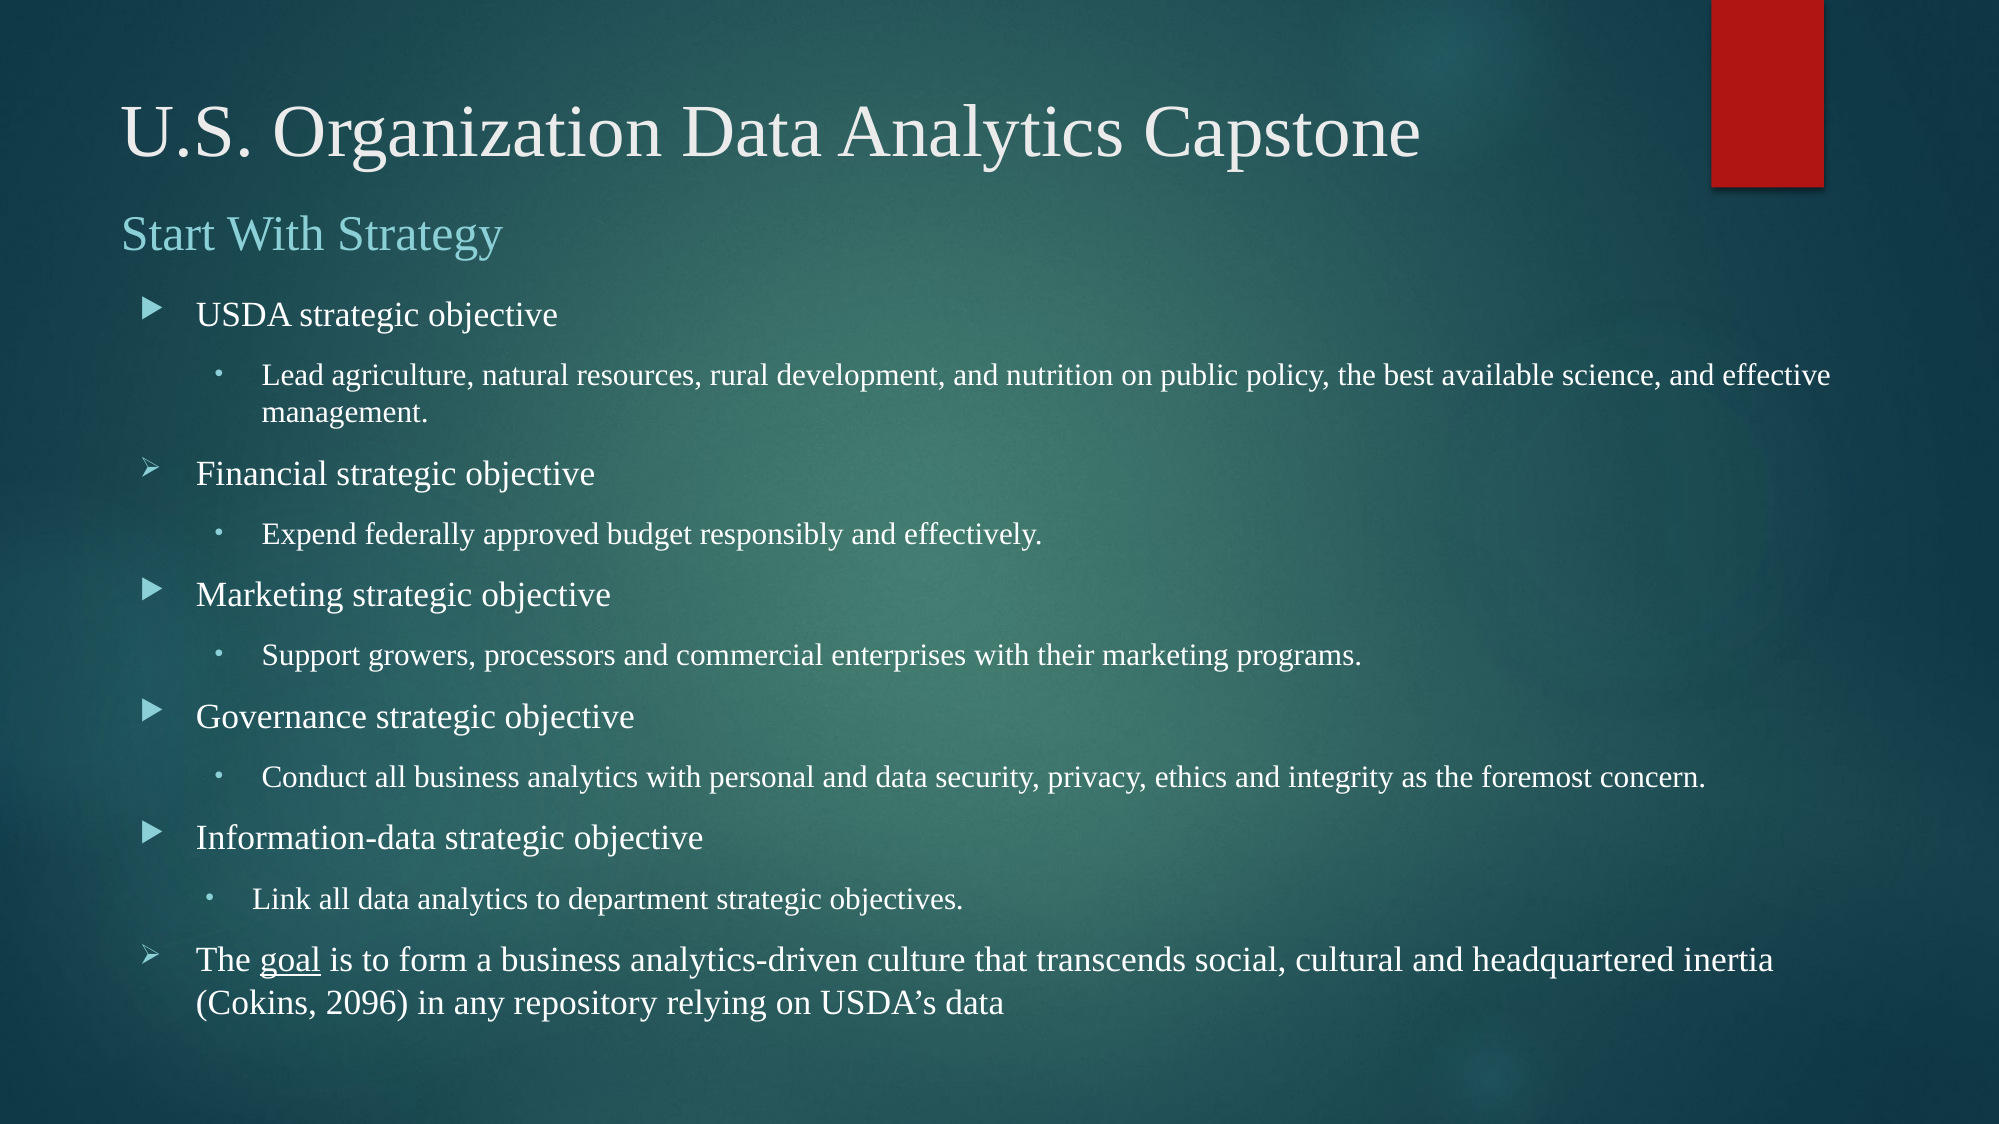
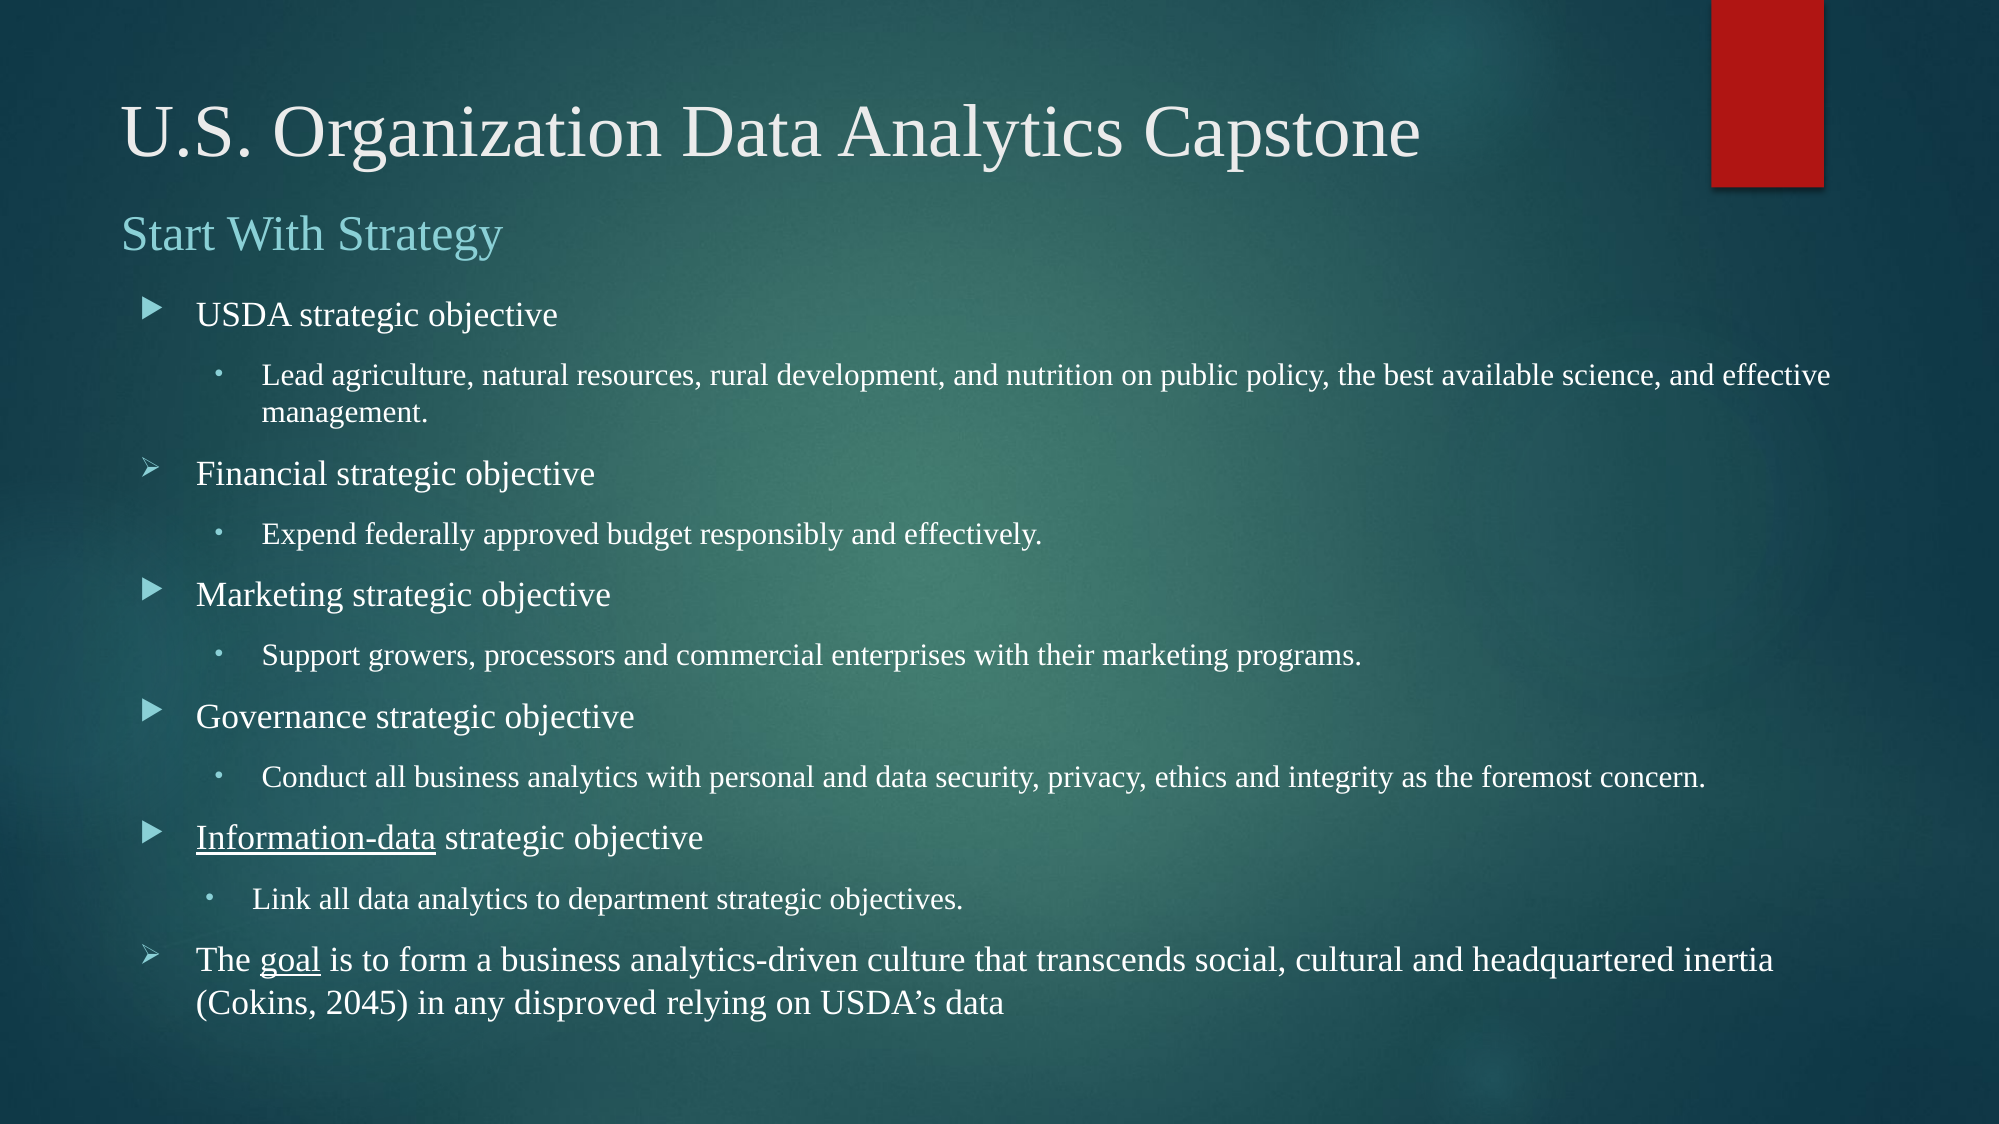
Information-data underline: none -> present
2096: 2096 -> 2045
repository: repository -> disproved
